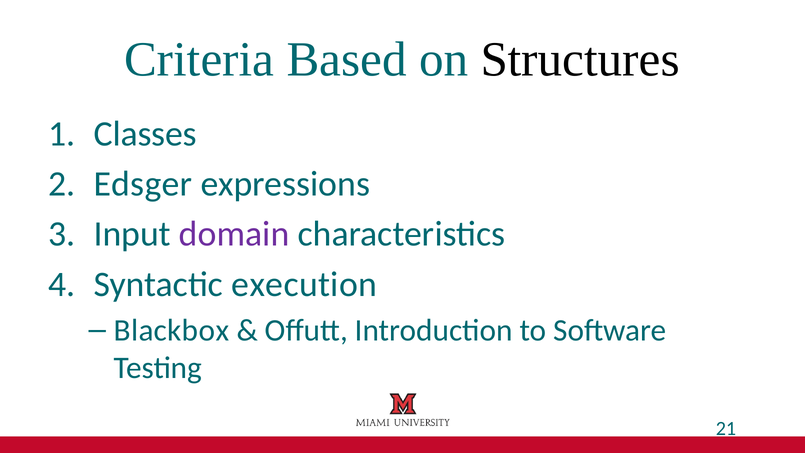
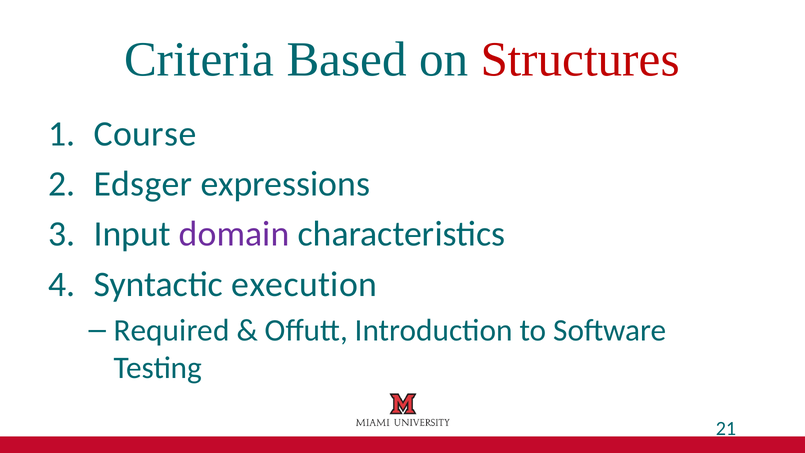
Structures colour: black -> red
Classes: Classes -> Course
Blackbox: Blackbox -> Required
